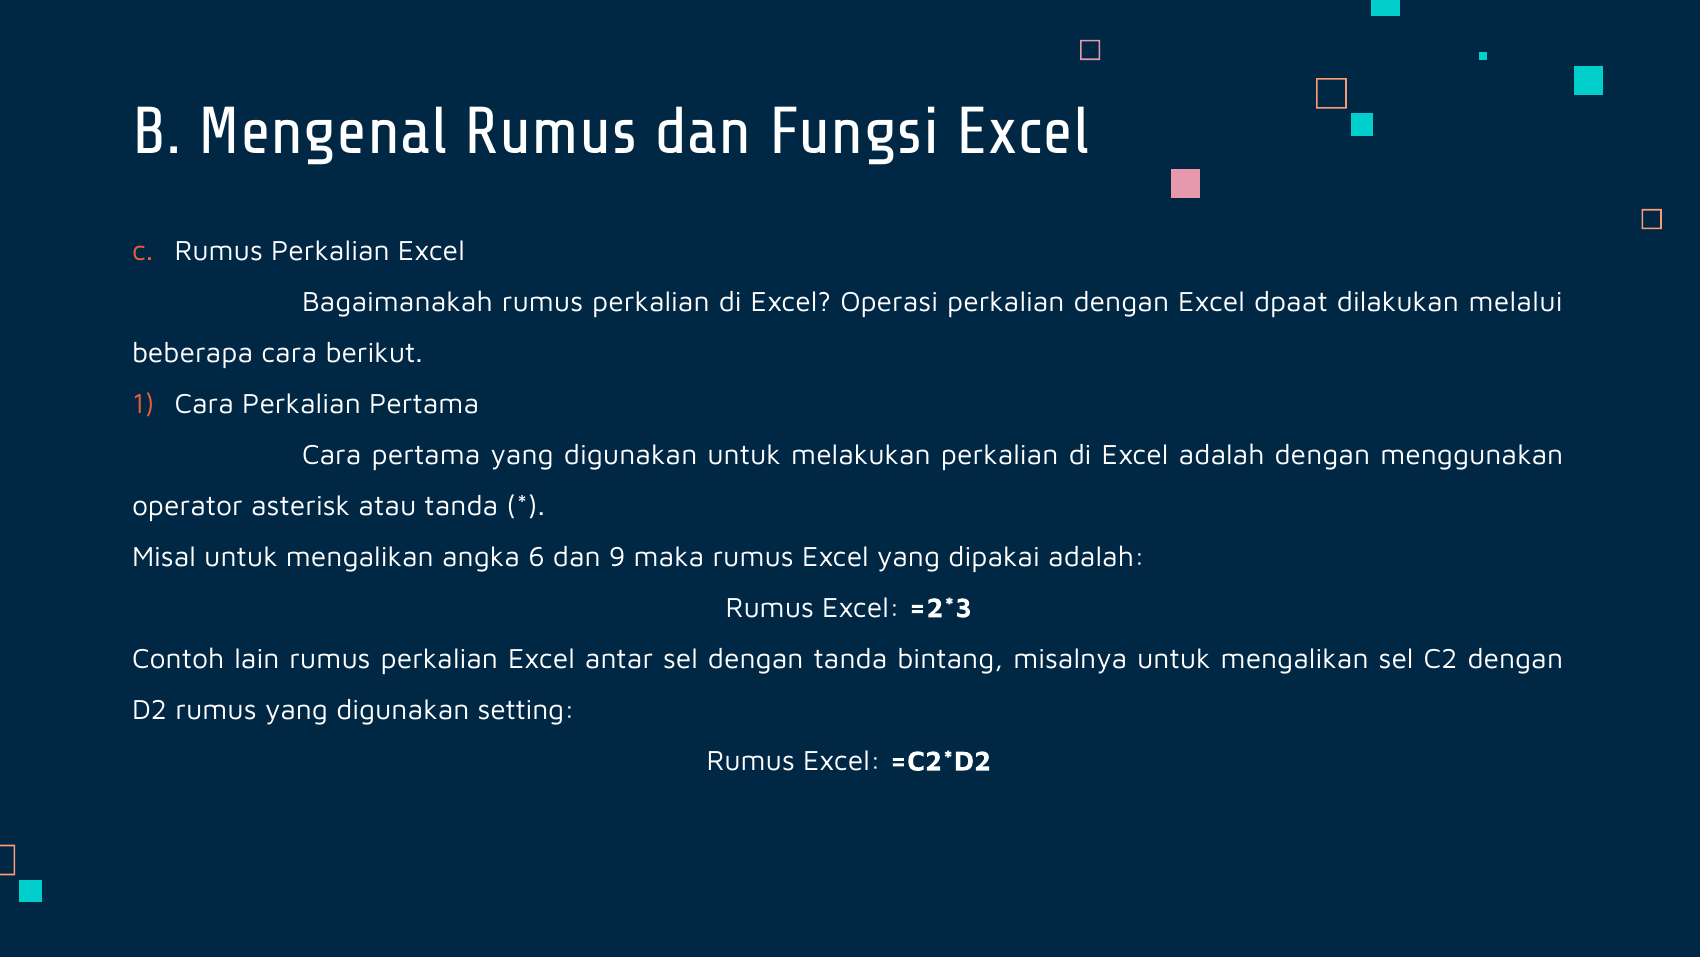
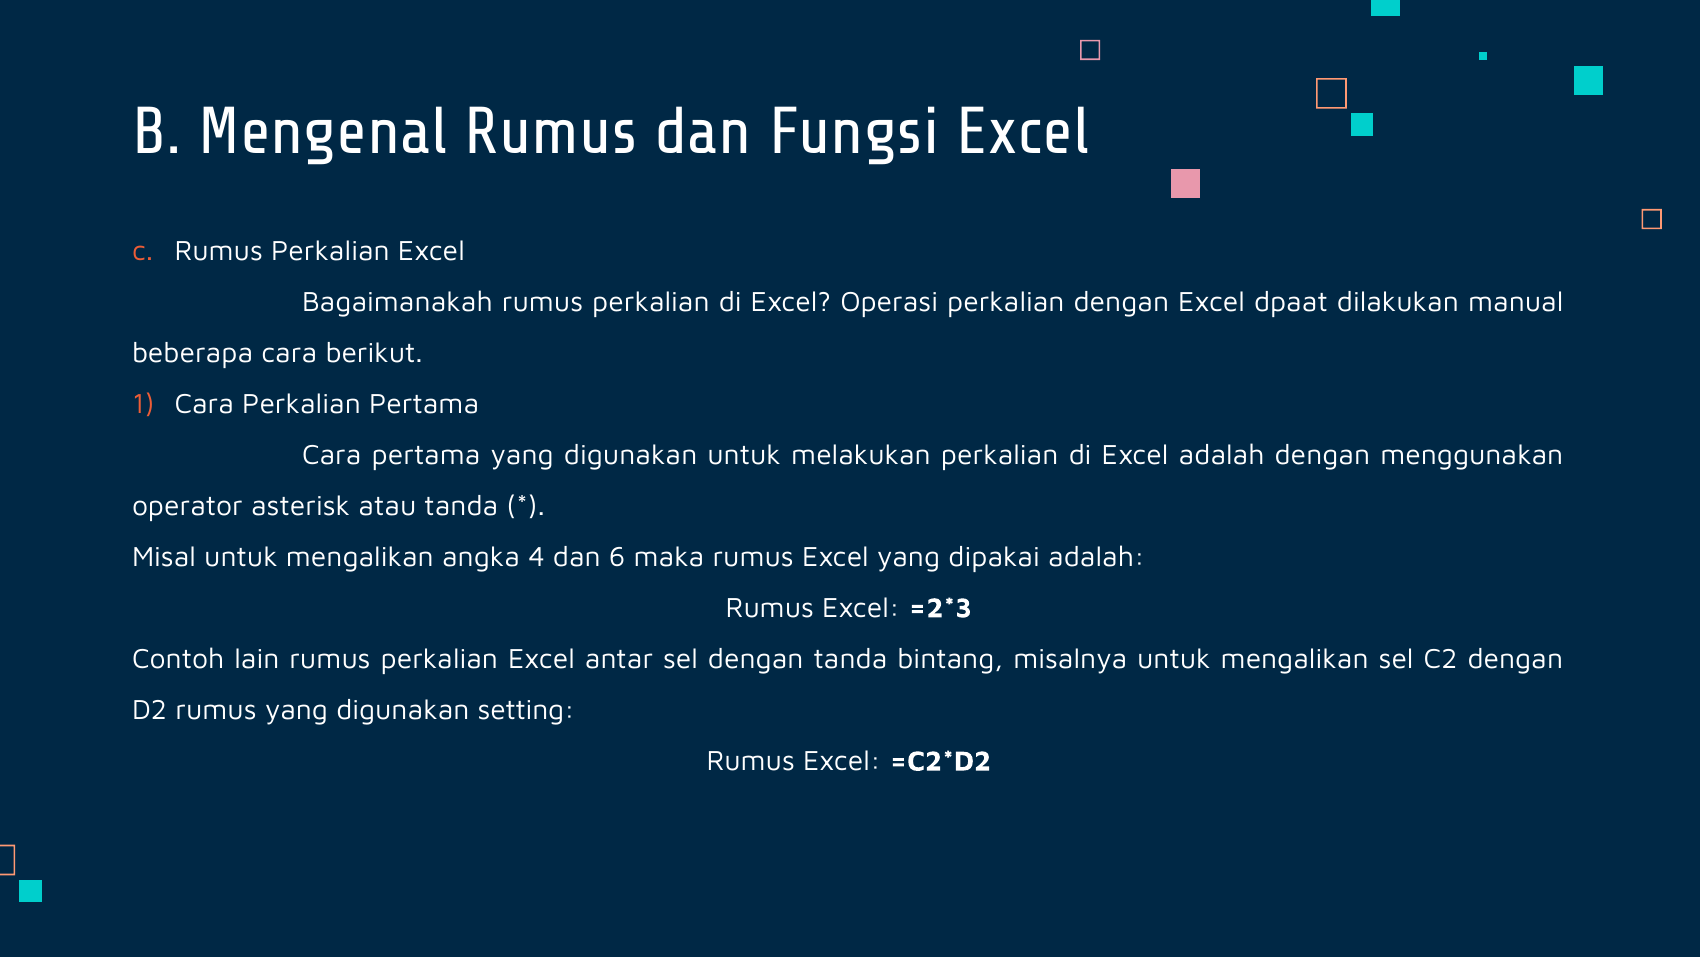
melalui: melalui -> manual
6: 6 -> 4
9: 9 -> 6
